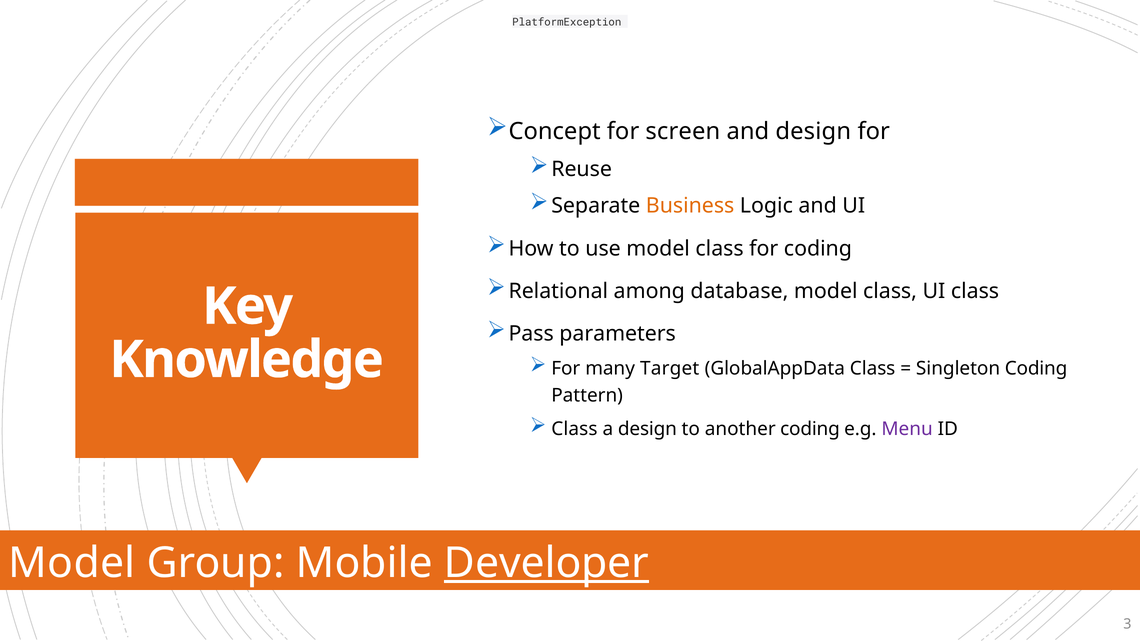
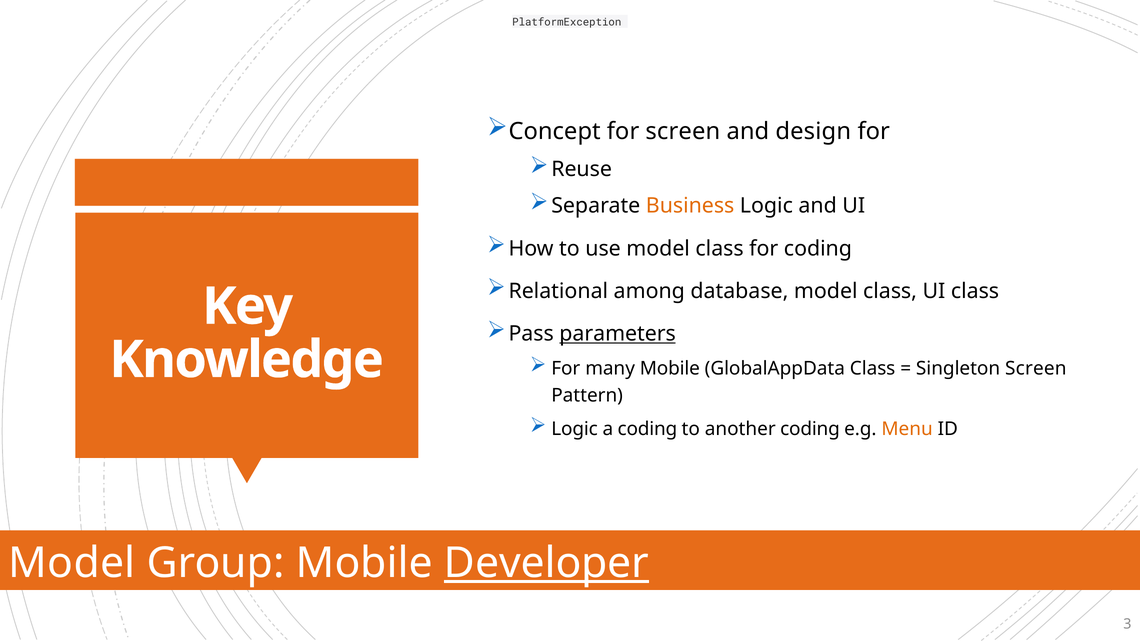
parameters underline: none -> present
many Target: Target -> Mobile
Singleton Coding: Coding -> Screen
Class at (574, 429): Class -> Logic
a design: design -> coding
Menu colour: purple -> orange
